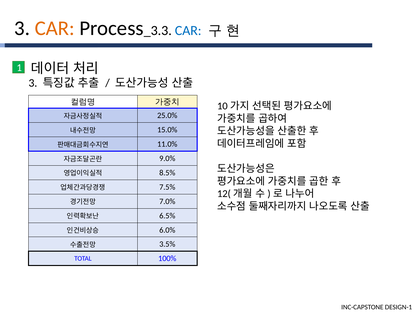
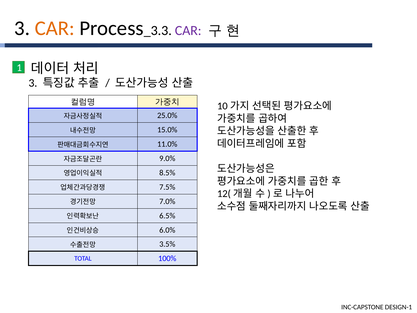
CAR at (188, 31) colour: blue -> purple
